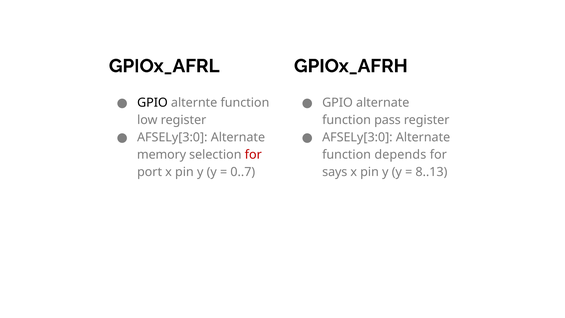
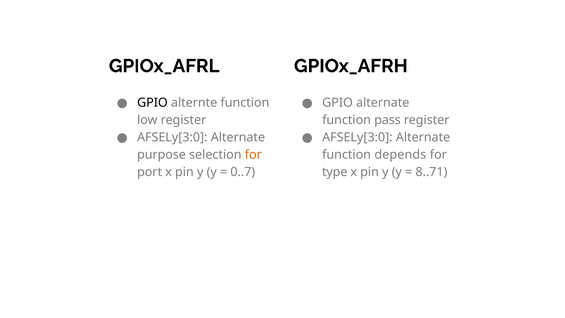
memory: memory -> purpose
for at (253, 155) colour: red -> orange
says: says -> type
8..13: 8..13 -> 8..71
